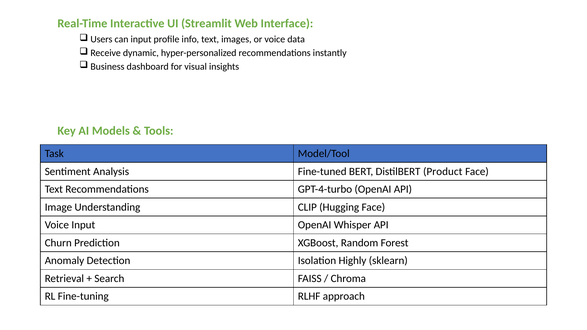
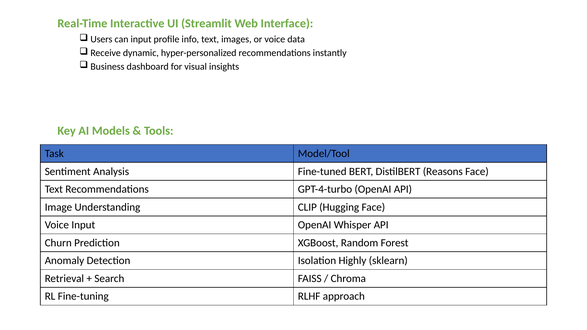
Product: Product -> Reasons
